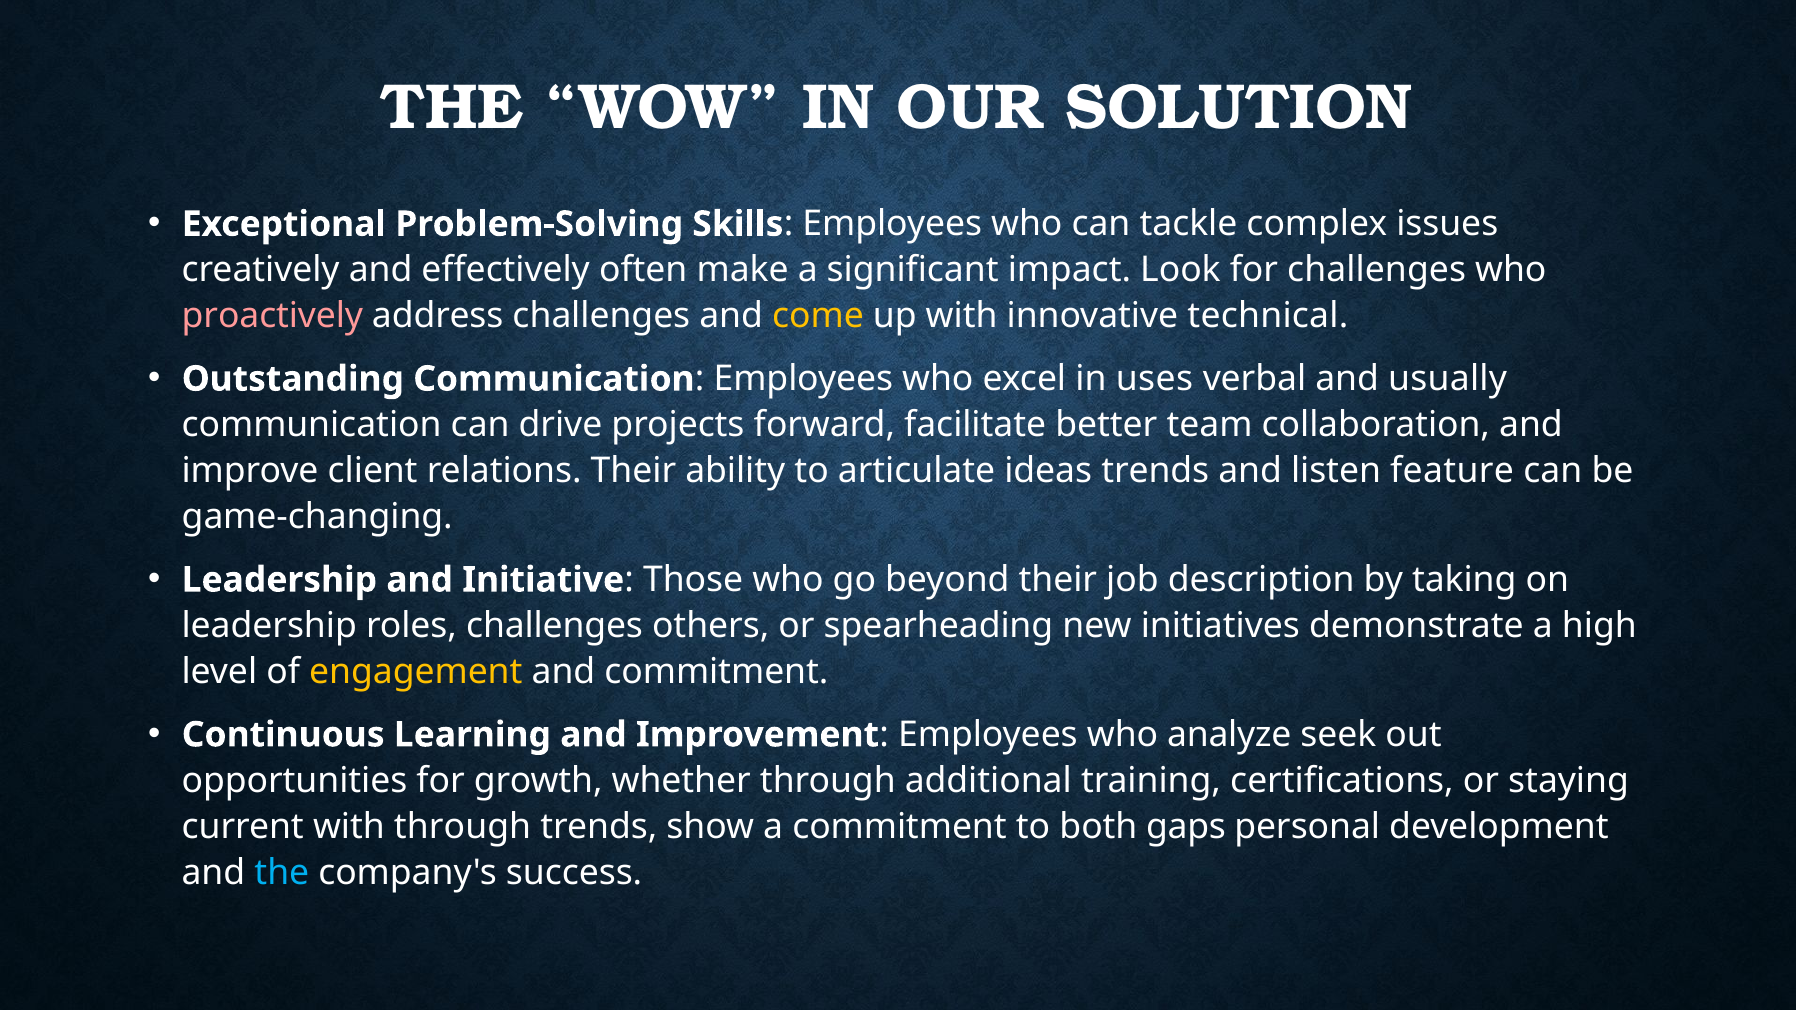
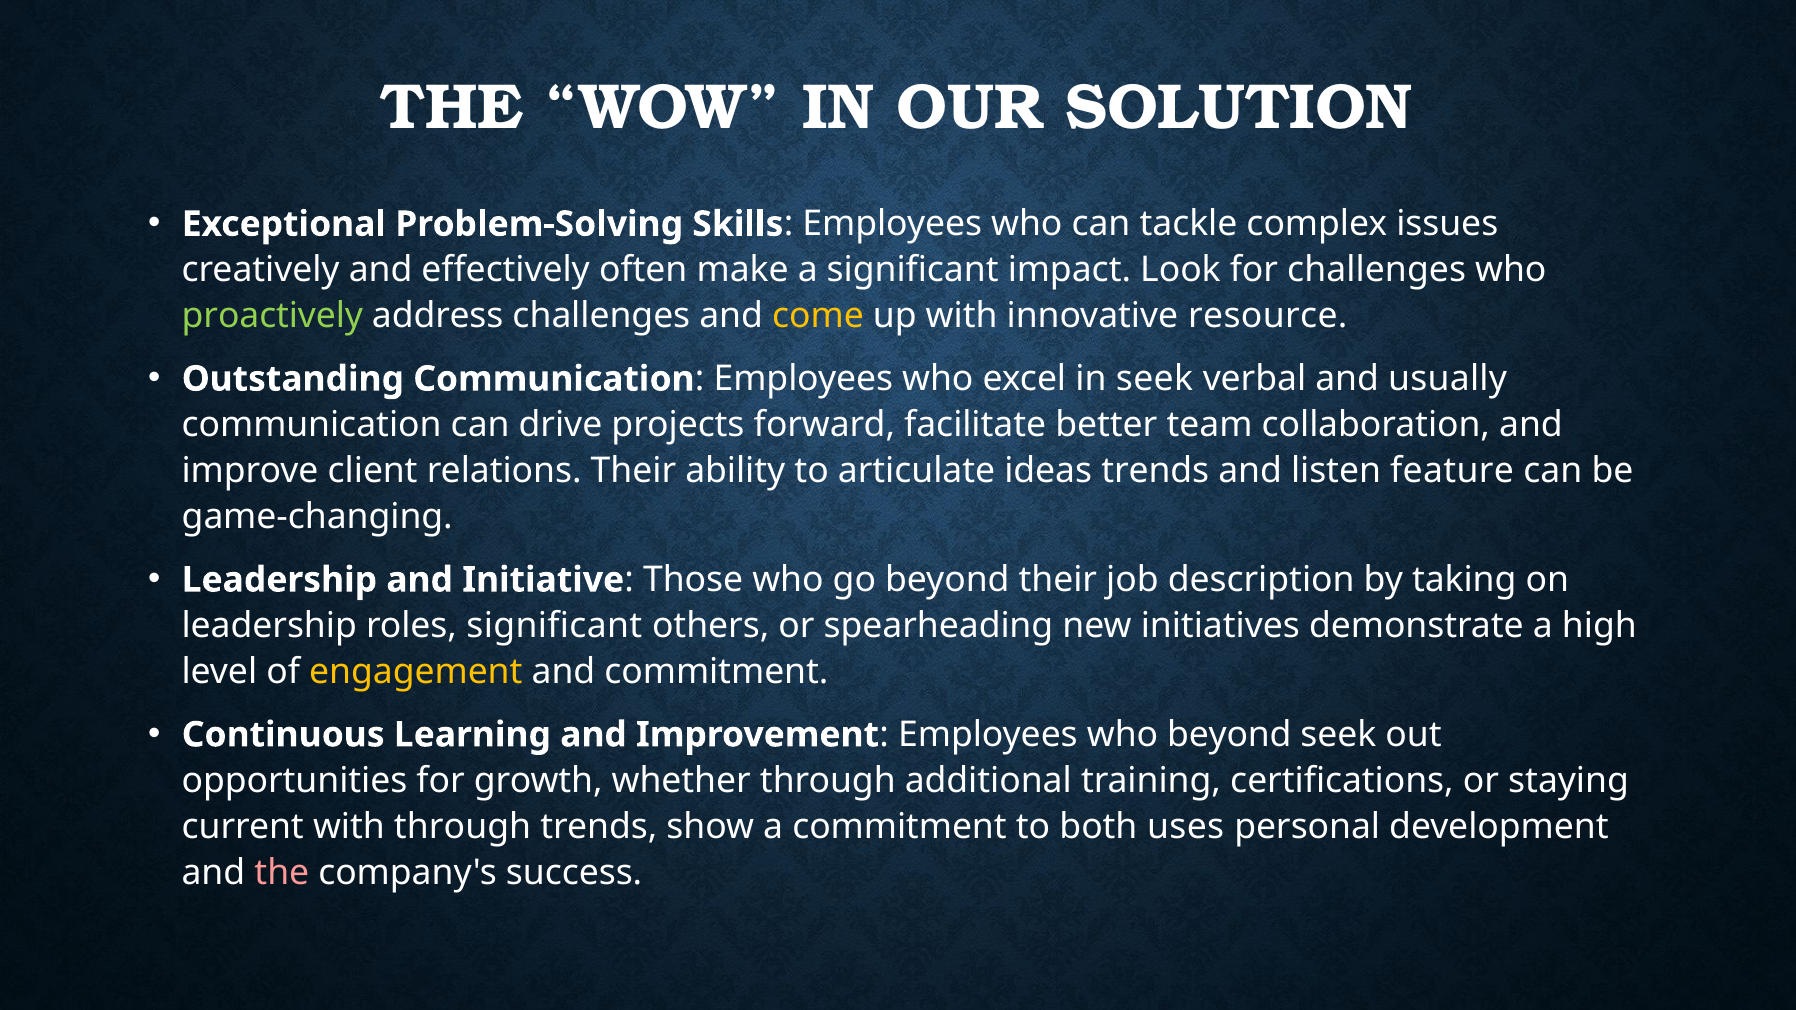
proactively colour: pink -> light green
technical: technical -> resource
in uses: uses -> seek
roles challenges: challenges -> significant
who analyze: analyze -> beyond
gaps: gaps -> uses
the at (282, 873) colour: light blue -> pink
